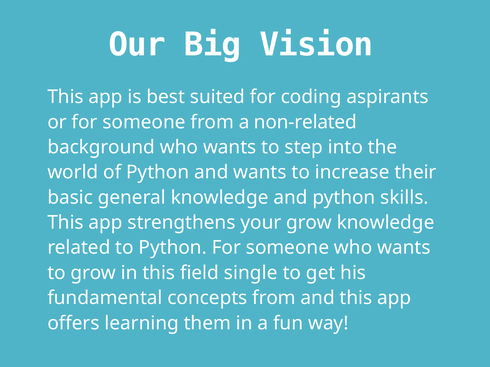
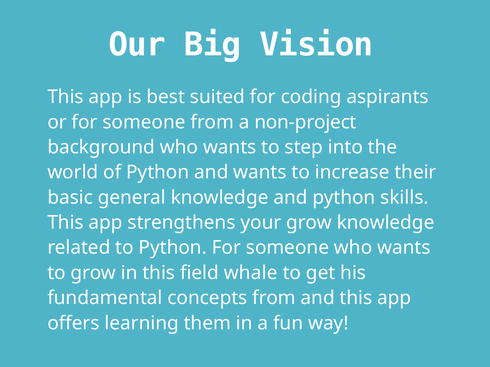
non-related: non-related -> non-project
single: single -> whale
